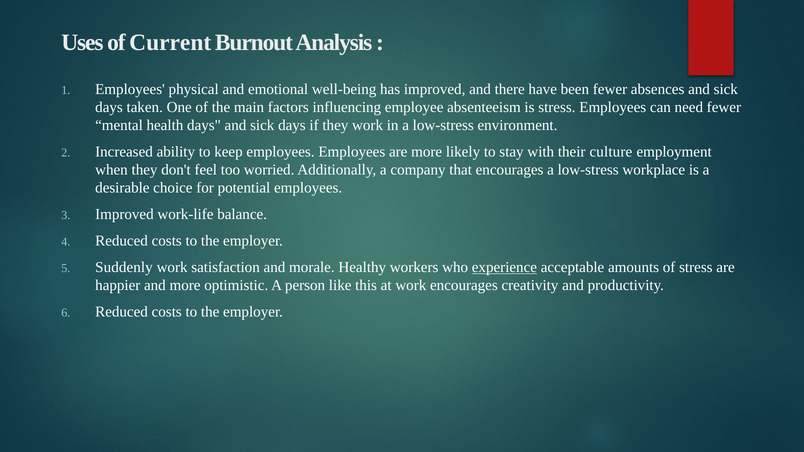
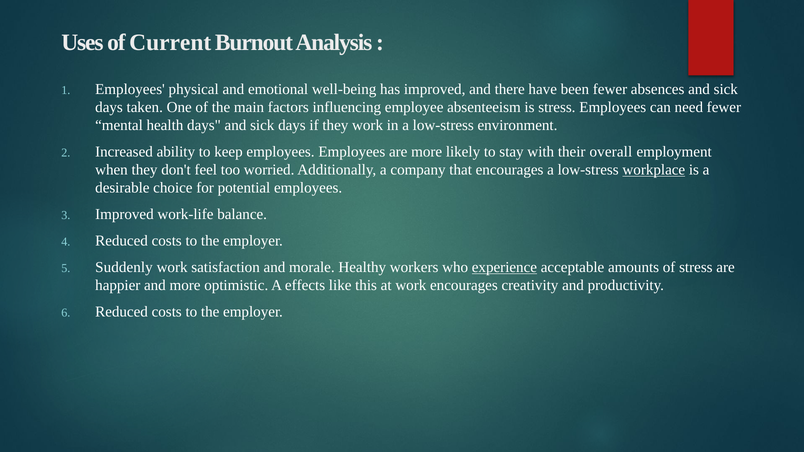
culture: culture -> overall
workplace underline: none -> present
person: person -> effects
